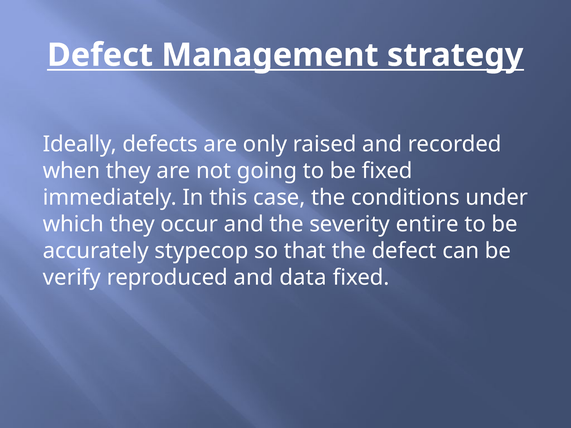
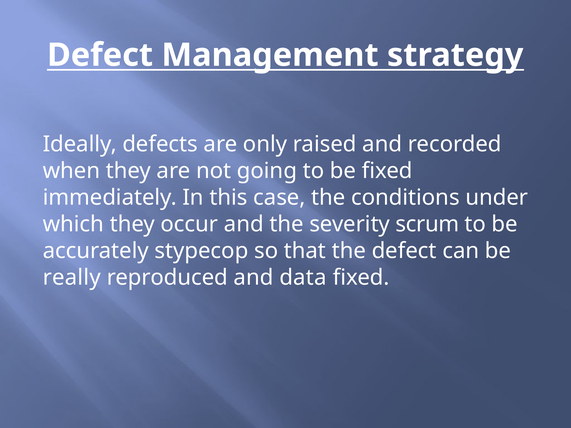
entire: entire -> scrum
verify: verify -> really
